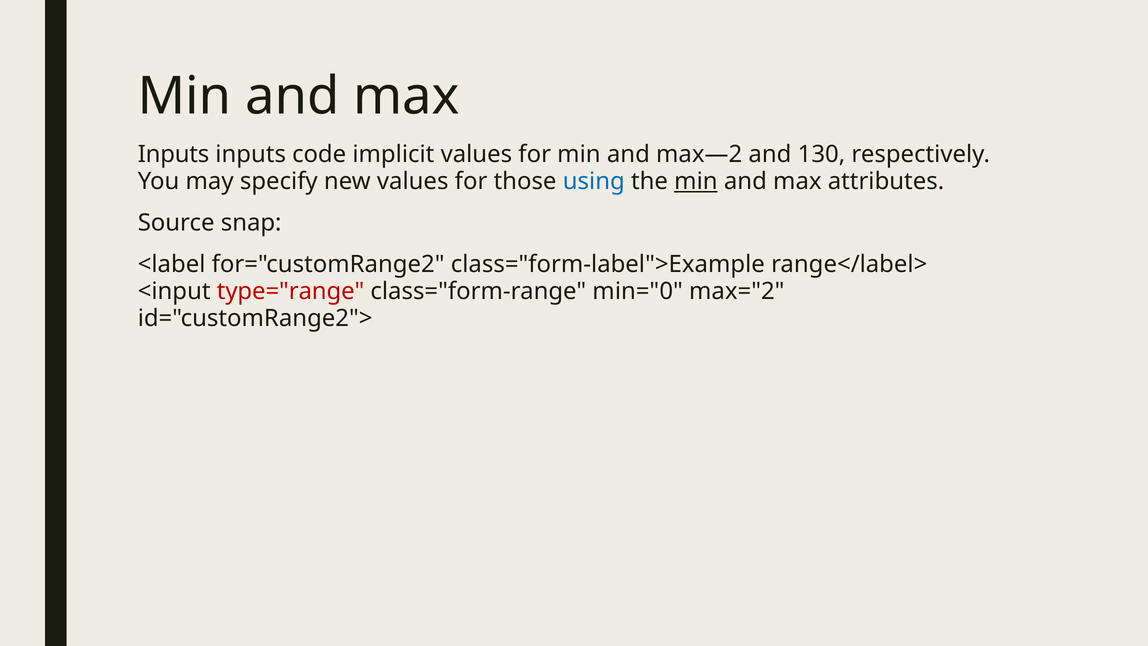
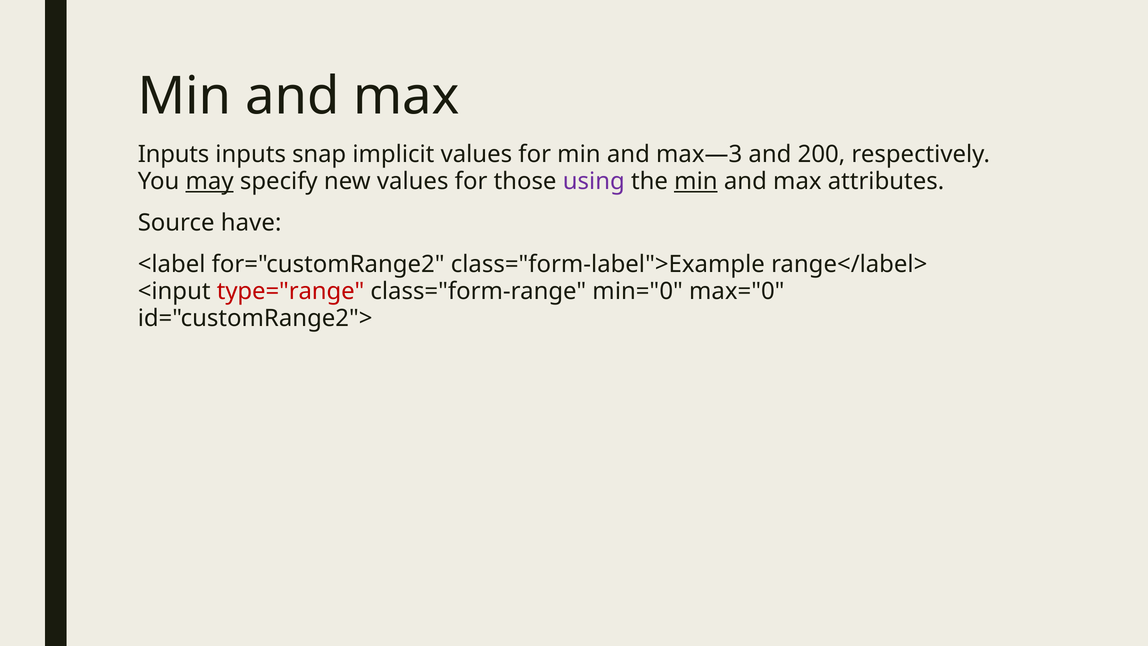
code: code -> snap
max—2: max—2 -> max—3
130: 130 -> 200
may underline: none -> present
using colour: blue -> purple
snap: snap -> have
max="2: max="2 -> max="0
